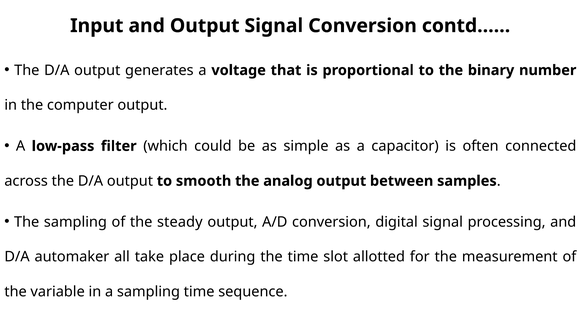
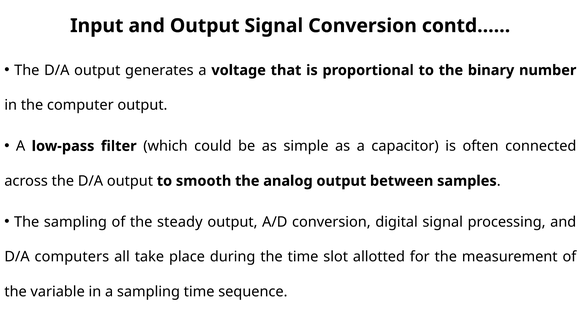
automaker: automaker -> computers
